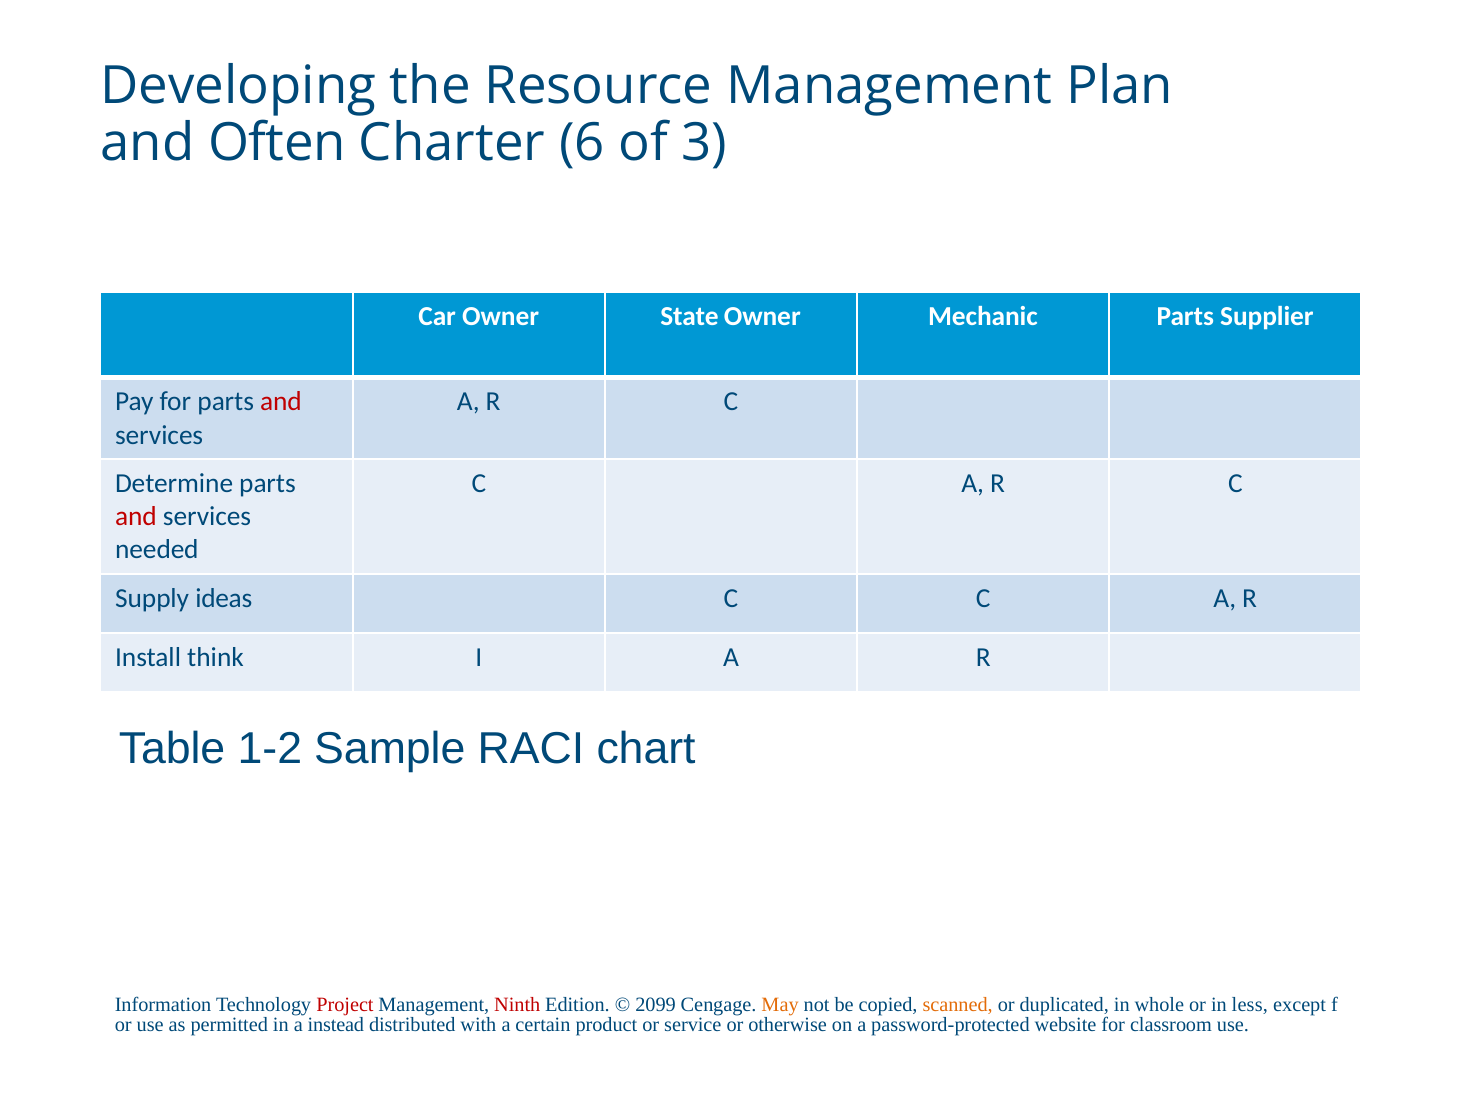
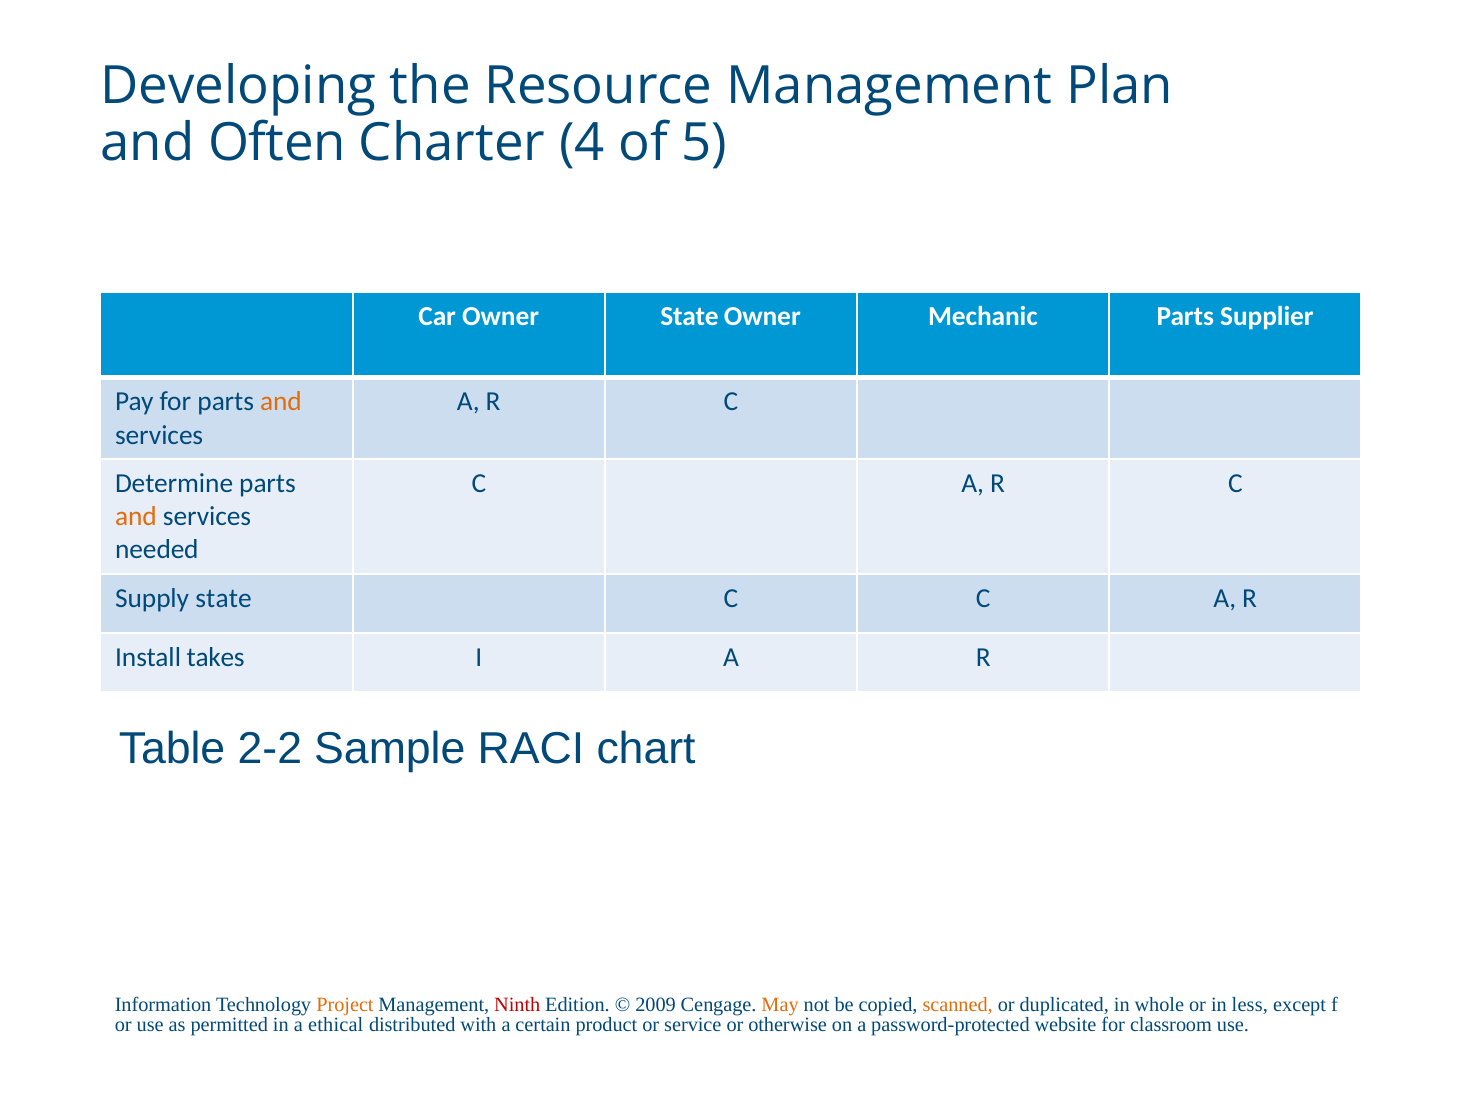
6: 6 -> 4
3: 3 -> 5
and at (281, 402) colour: red -> orange
and at (136, 517) colour: red -> orange
Supply ideas: ideas -> state
think: think -> takes
1-2: 1-2 -> 2-2
Project colour: red -> orange
2099: 2099 -> 2009
instead: instead -> ethical
